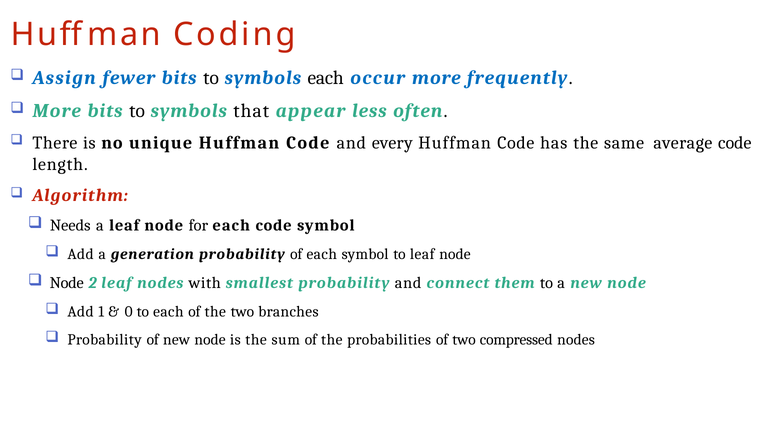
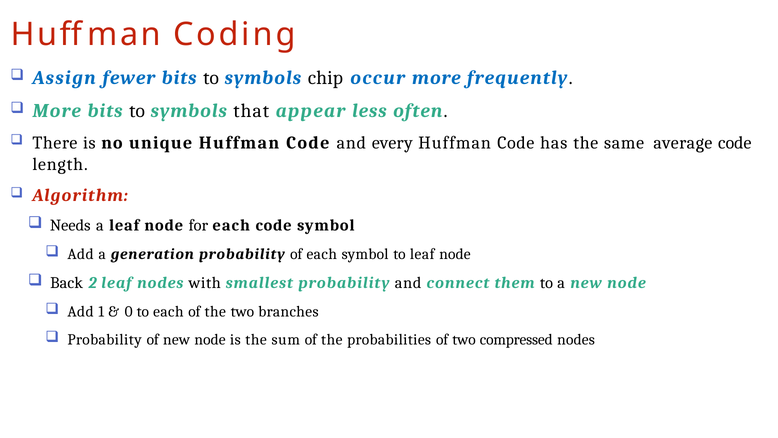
symbols each: each -> chip
Node at (67, 283): Node -> Back
